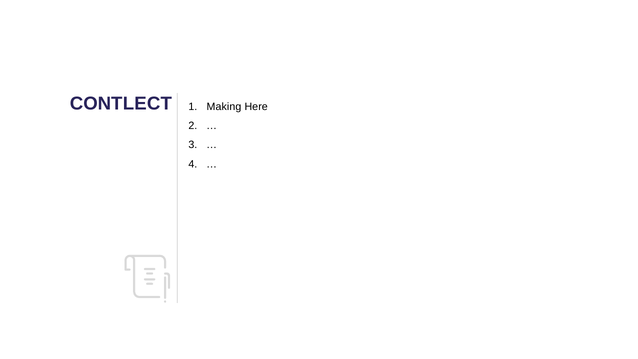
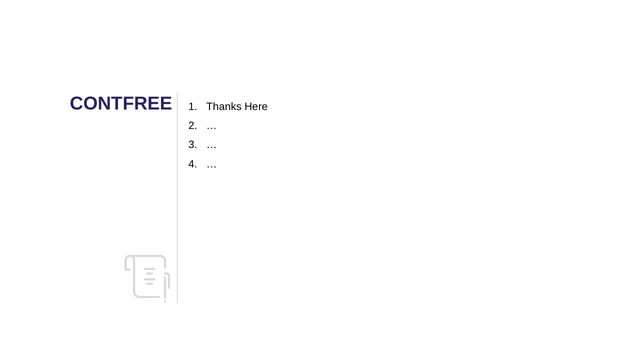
LECT: LECT -> FREE
Making: Making -> Thanks
